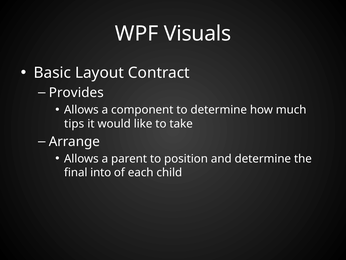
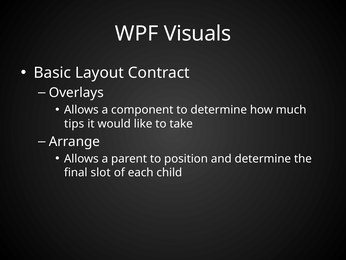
Provides: Provides -> Overlays
into: into -> slot
